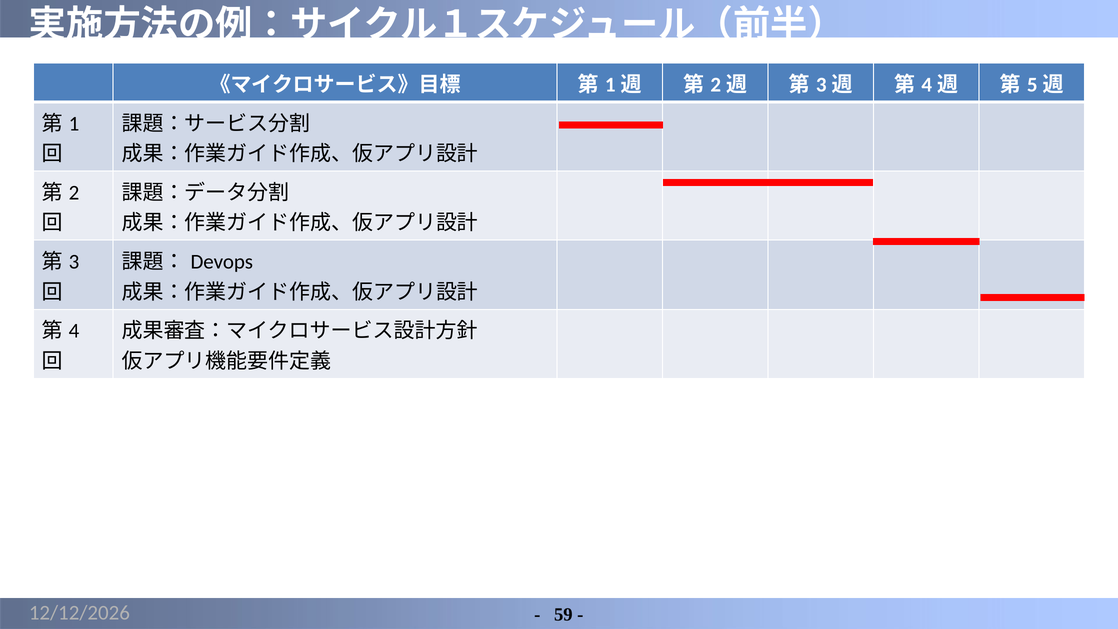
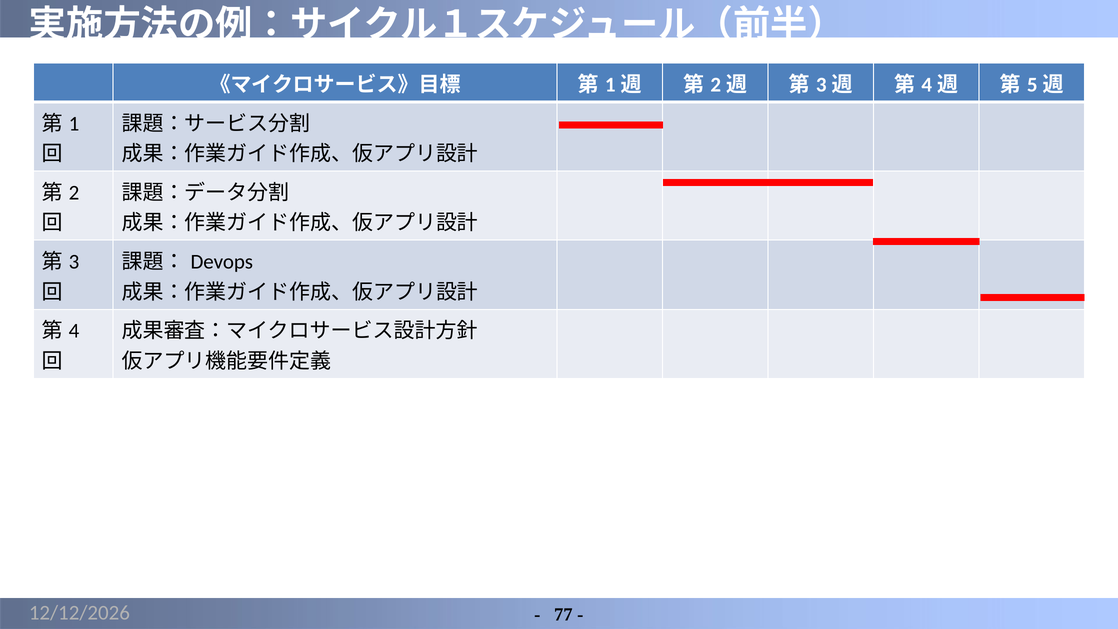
59: 59 -> 77
